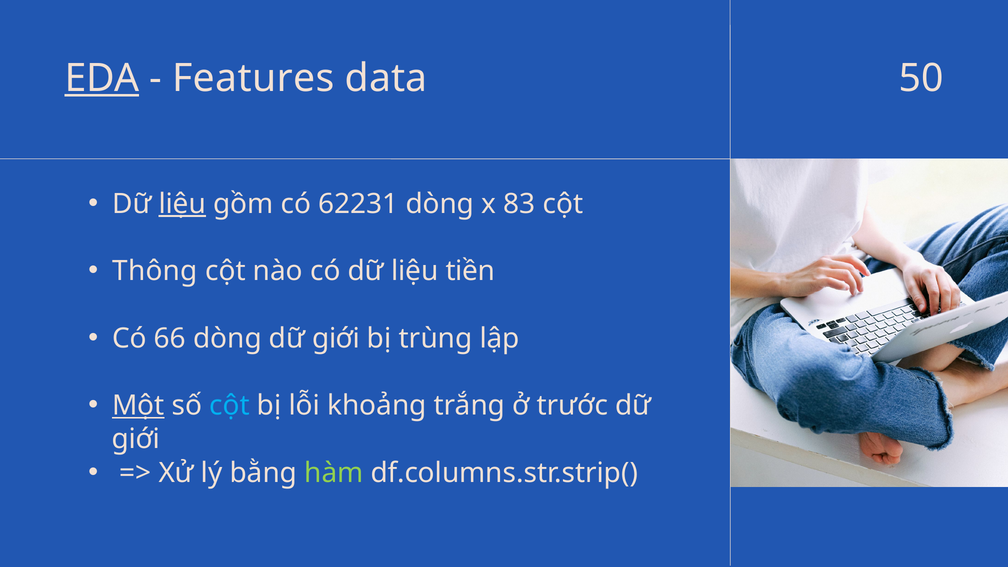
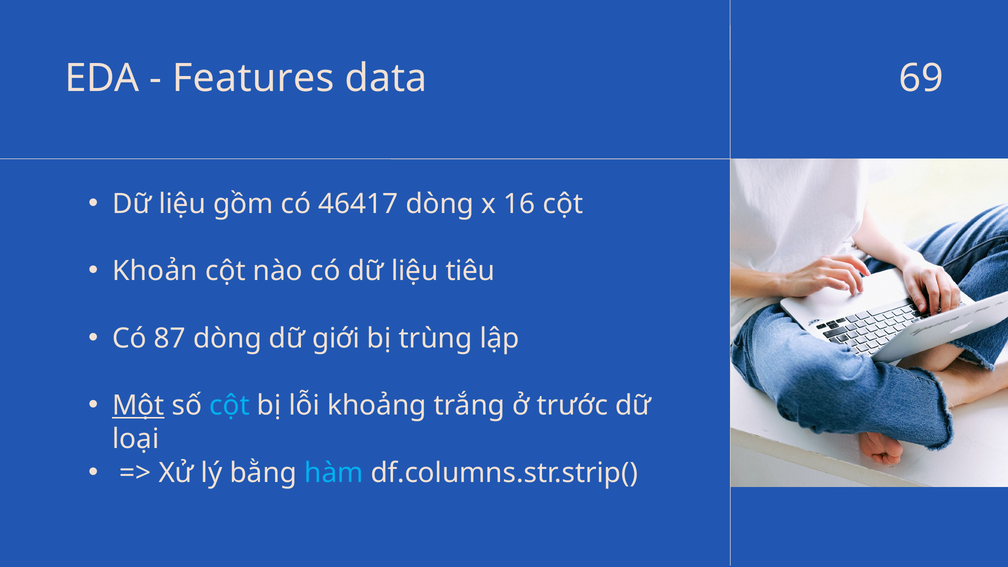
EDA underline: present -> none
50: 50 -> 69
liệu at (182, 204) underline: present -> none
62231: 62231 -> 46417
83: 83 -> 16
Thông: Thông -> Khoản
tiền: tiền -> tiêu
66: 66 -> 87
giới at (136, 439): giới -> loại
hàm colour: light green -> light blue
